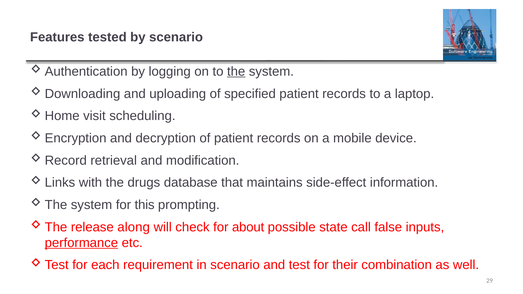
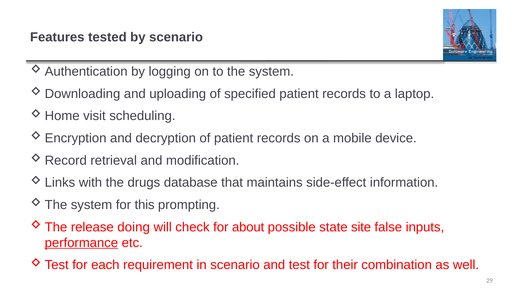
the at (236, 72) underline: present -> none
along: along -> doing
call: call -> site
